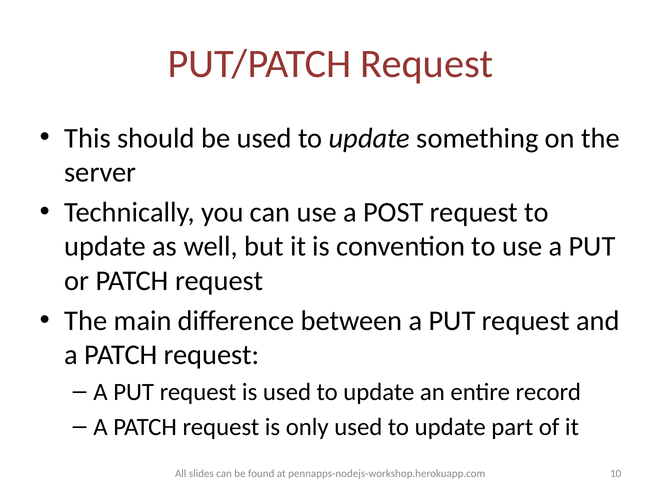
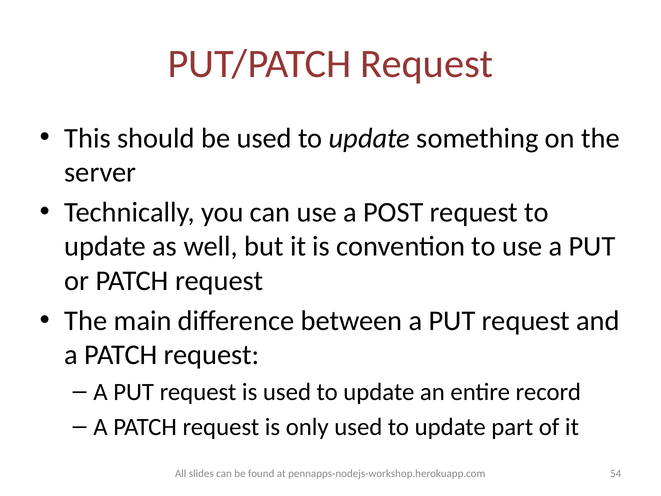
10: 10 -> 54
